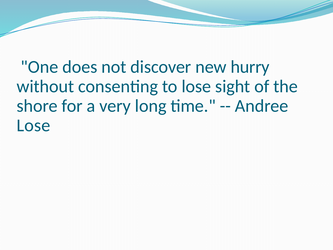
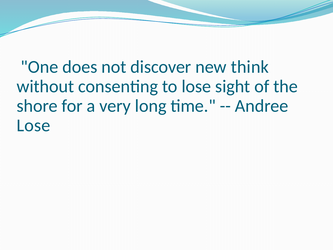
hurry: hurry -> think
